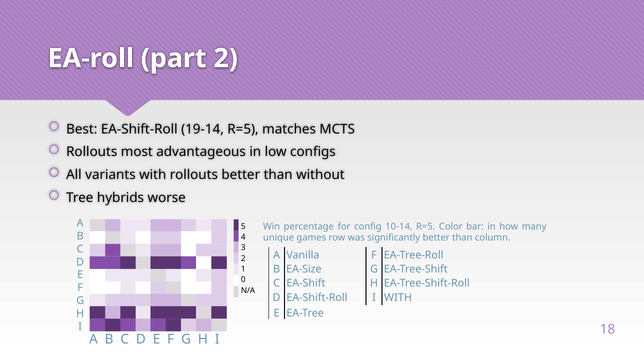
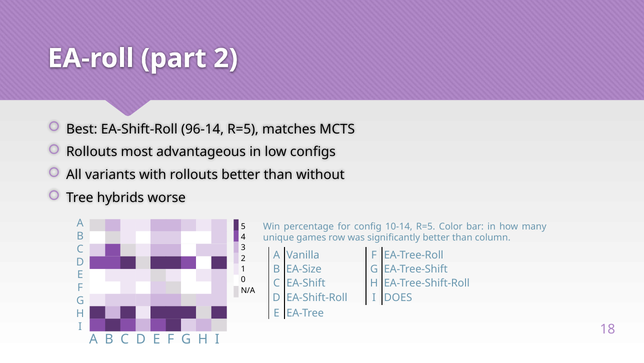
19-14: 19-14 -> 96-14
I WITH: WITH -> DOES
